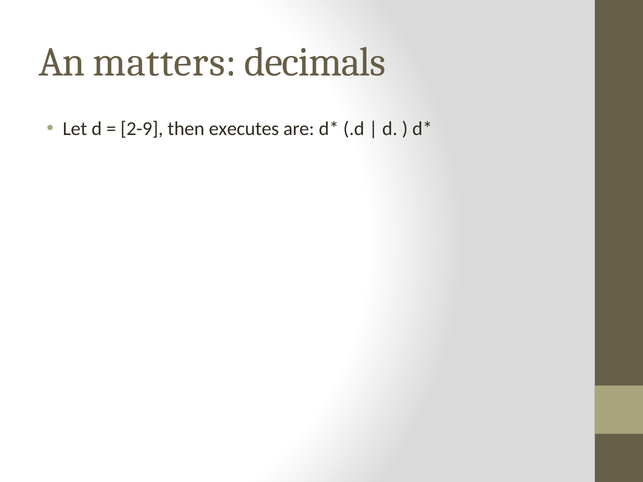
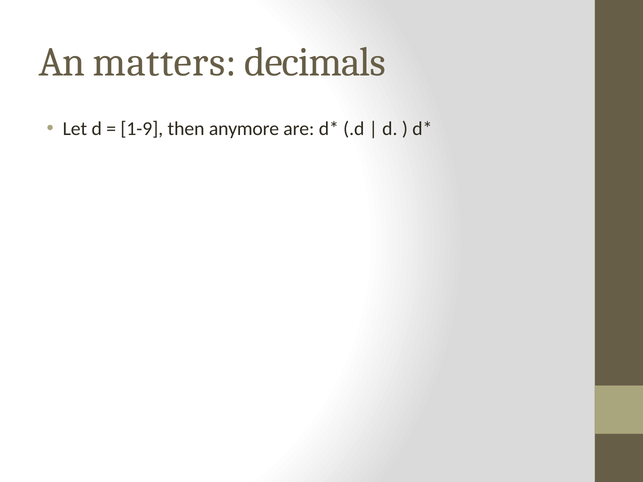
2-9: 2-9 -> 1-9
executes: executes -> anymore
